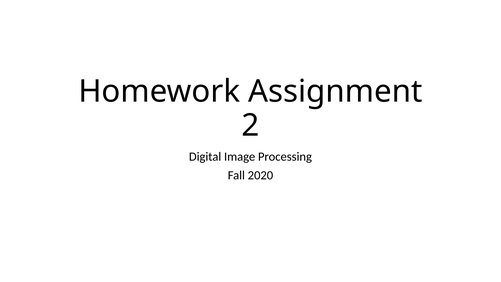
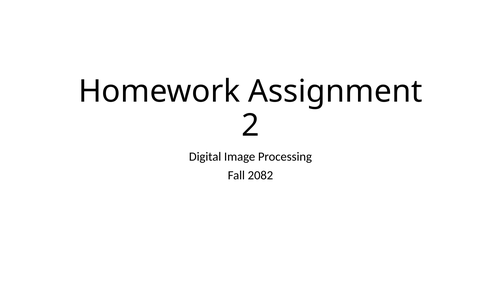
2020: 2020 -> 2082
